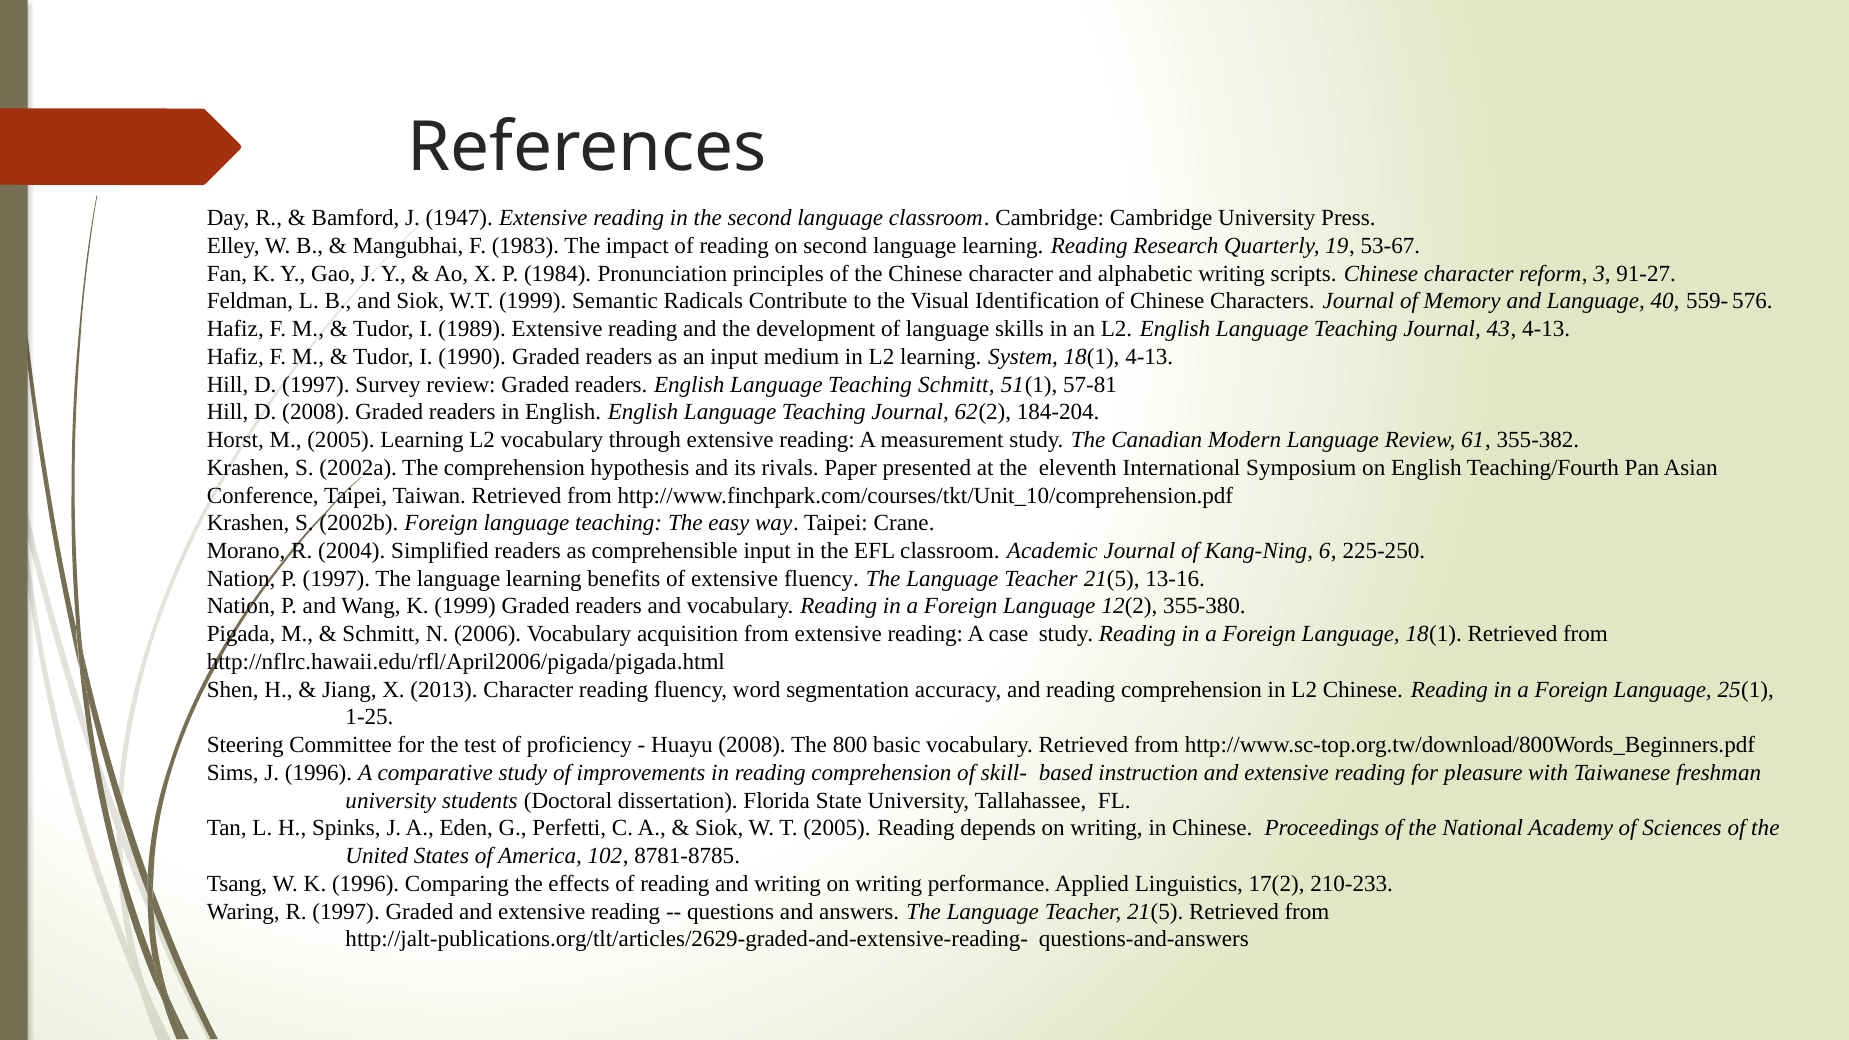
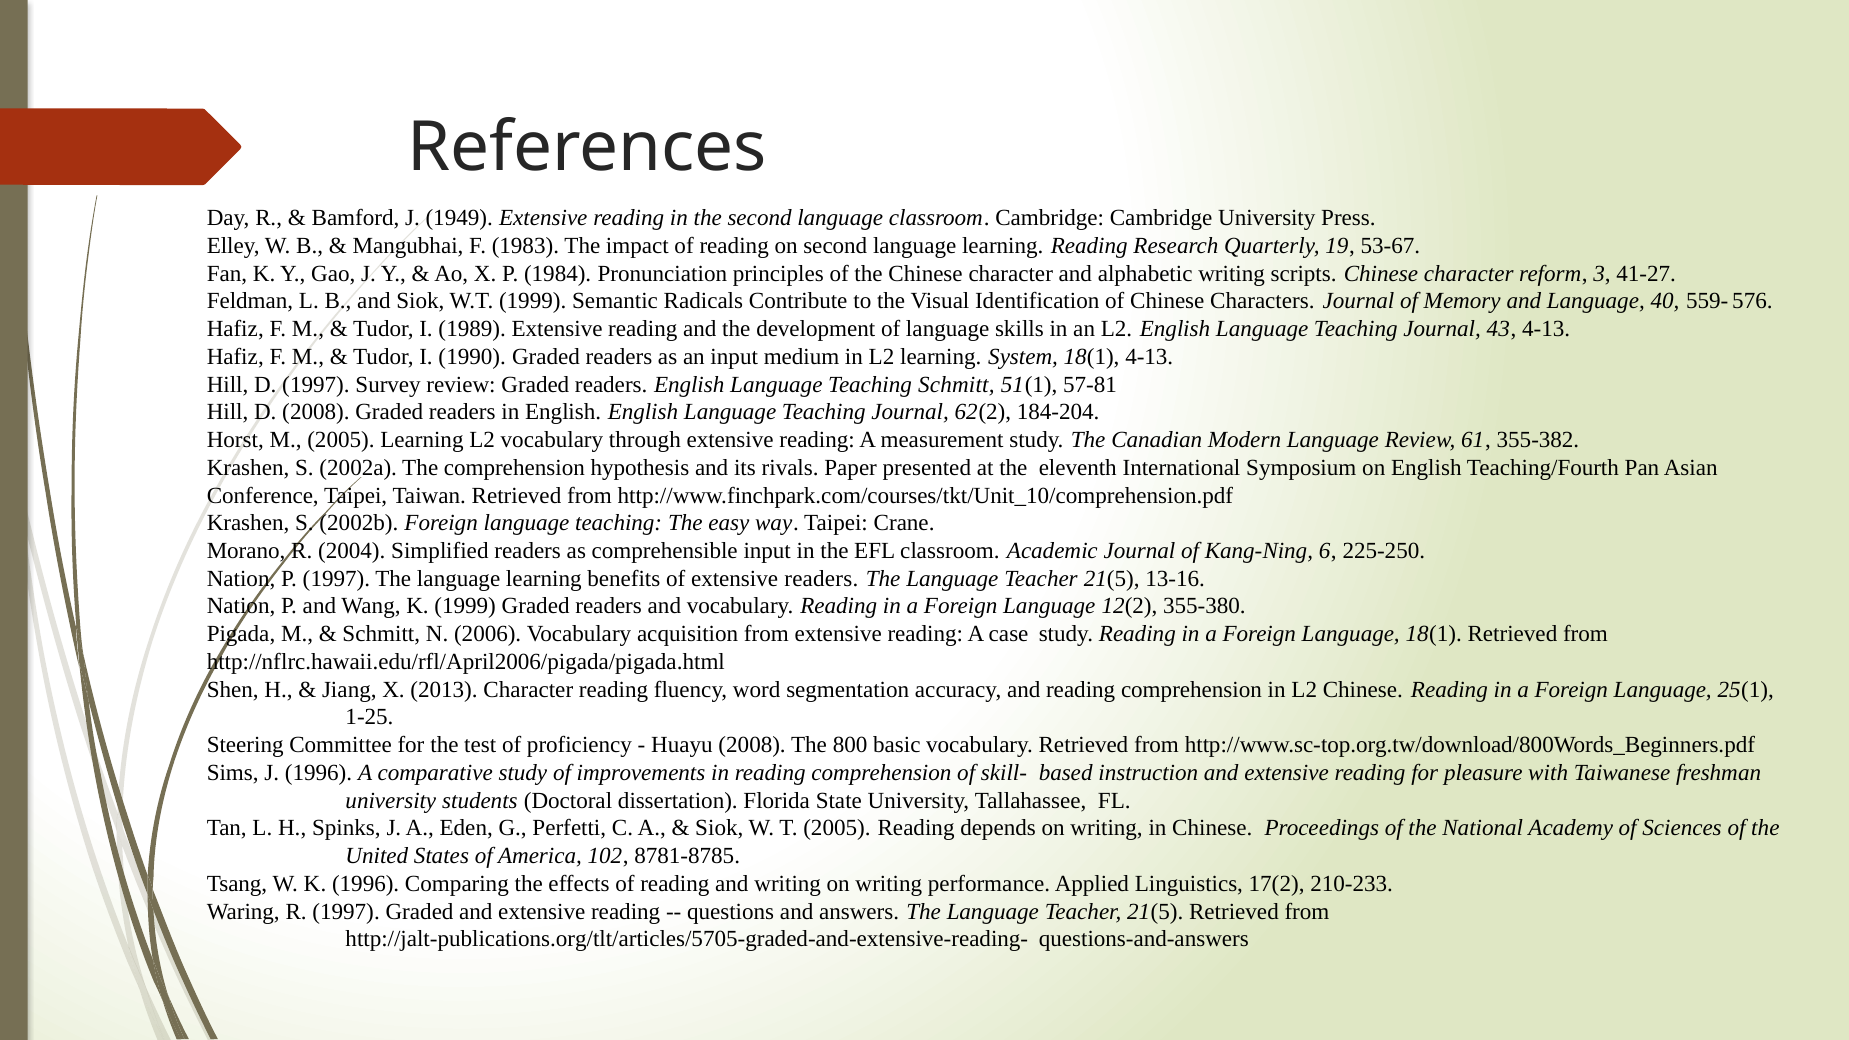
1947: 1947 -> 1949
91-27: 91-27 -> 41-27
extensive fluency: fluency -> readers
http://jalt-publications.org/tlt/articles/2629-graded-and-extensive-reading-: http://jalt-publications.org/tlt/articles/2629-graded-and-extensive-reading- -> http://jalt-publications.org/tlt/articles/5705-graded-and-extensive-reading-
